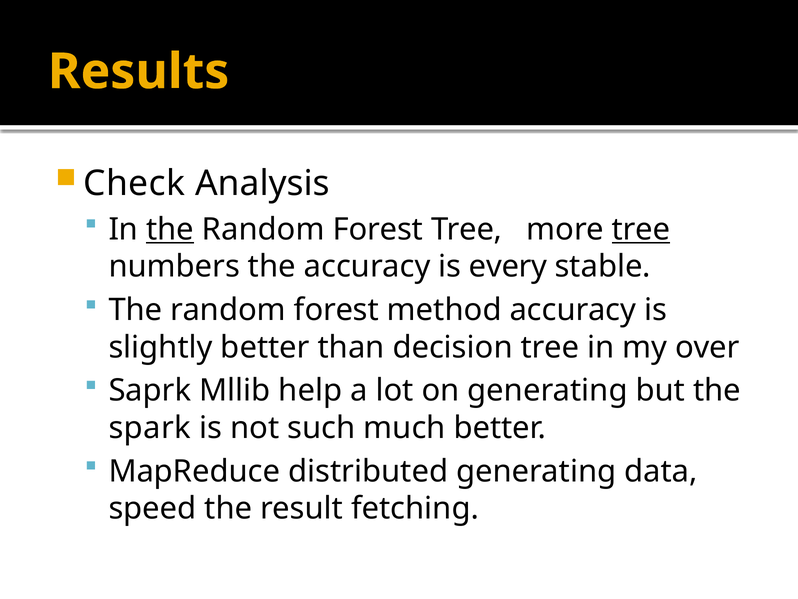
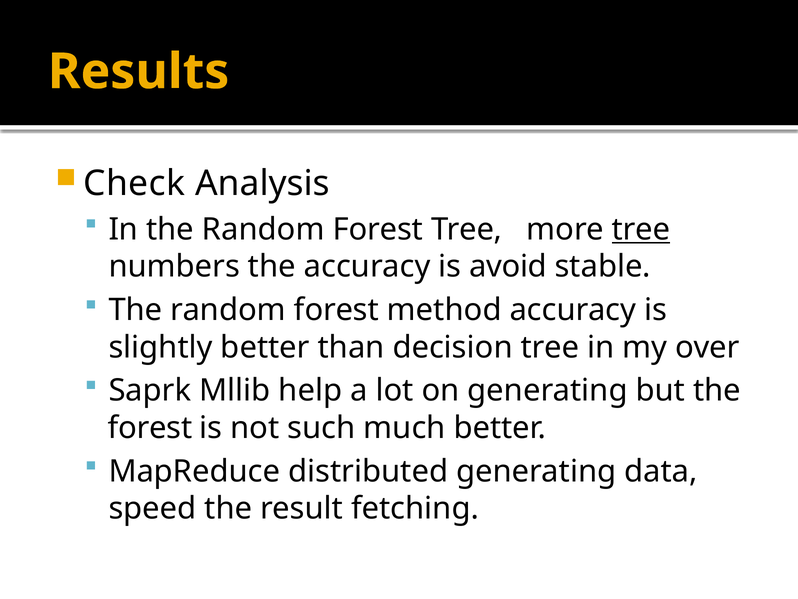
the at (170, 229) underline: present -> none
every: every -> avoid
spark at (150, 428): spark -> forest
